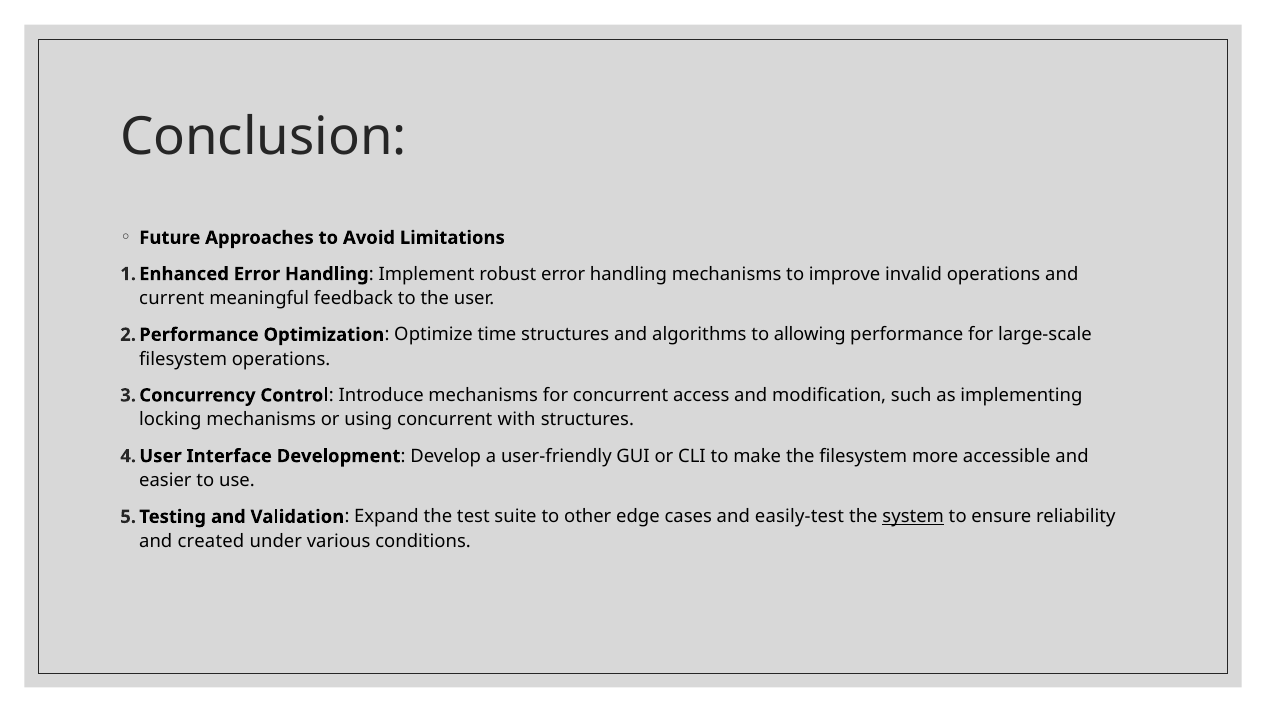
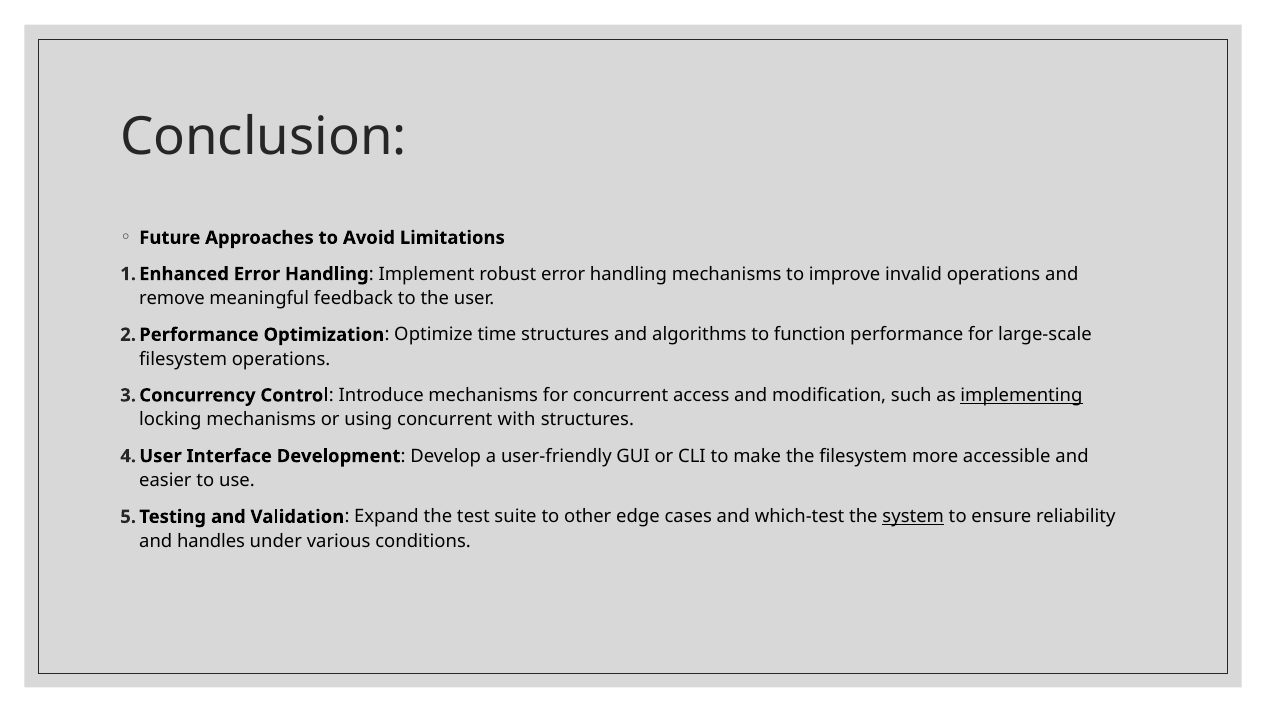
current: current -> remove
allowing: allowing -> function
implementing underline: none -> present
easily-test: easily-test -> which-test
created: created -> handles
